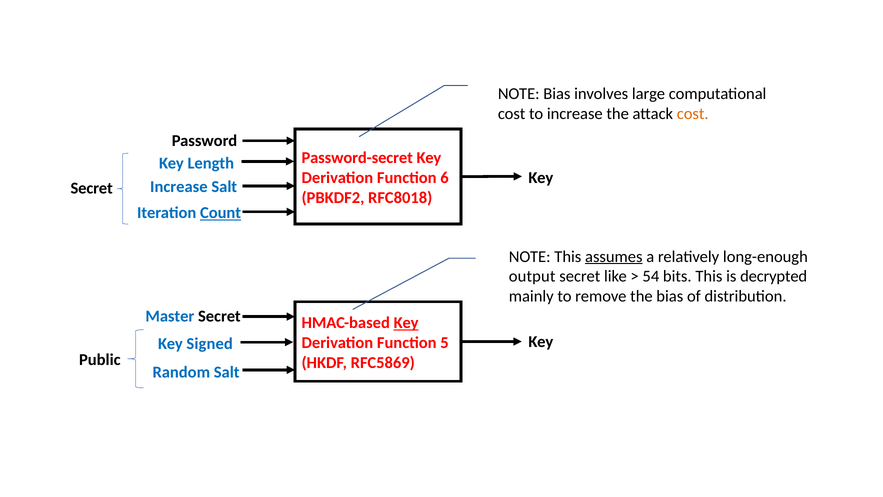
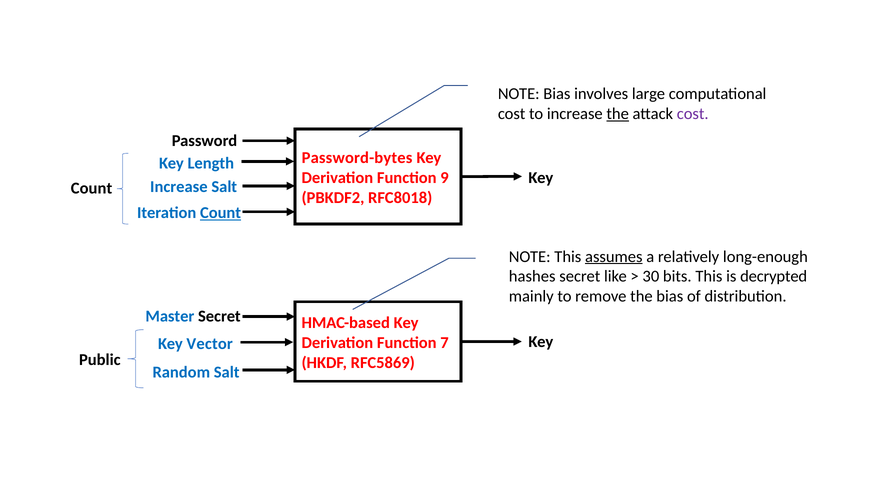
the at (618, 114) underline: none -> present
cost at (693, 114) colour: orange -> purple
Password-secret: Password-secret -> Password-bytes
6: 6 -> 9
Secret at (92, 188): Secret -> Count
output: output -> hashes
54: 54 -> 30
Key at (406, 323) underline: present -> none
5: 5 -> 7
Signed: Signed -> Vector
